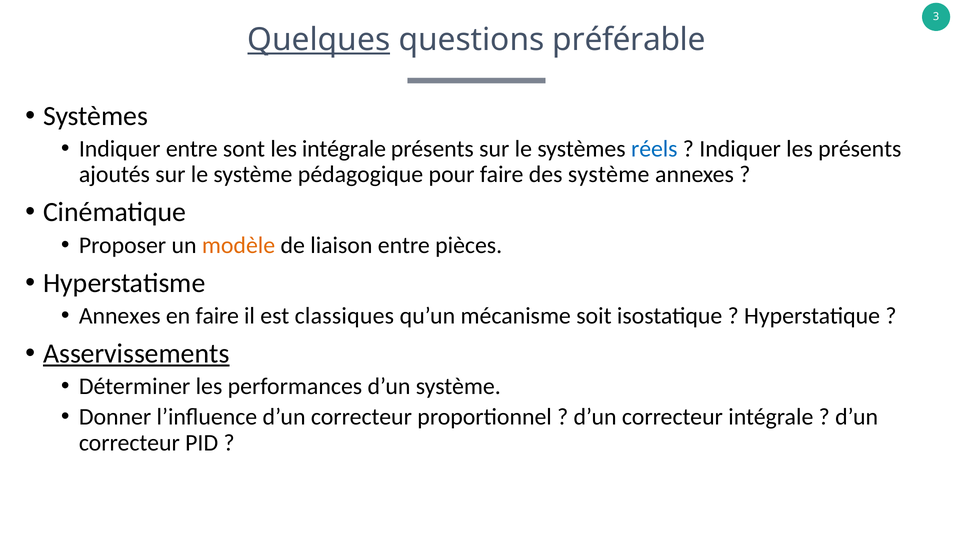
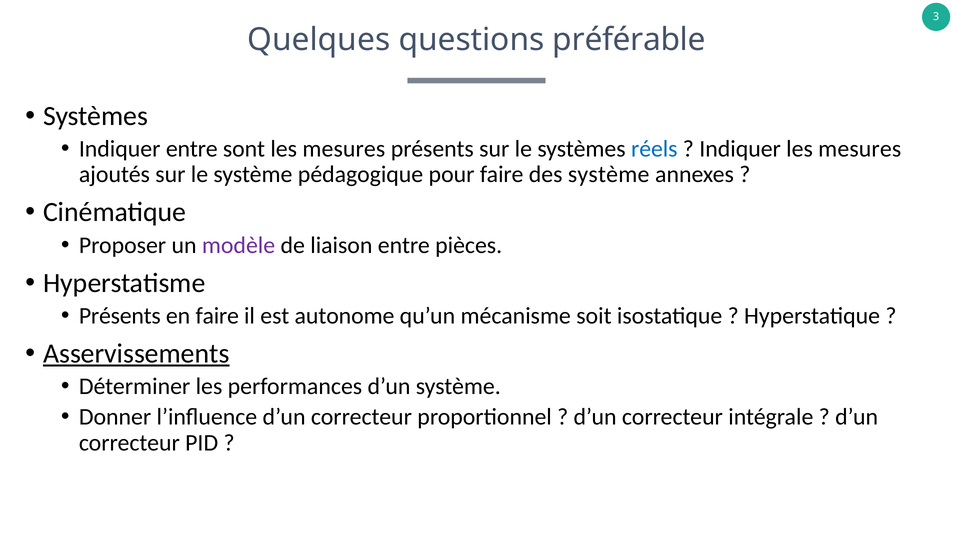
Quelques underline: present -> none
sont les intégrale: intégrale -> mesures
Indiquer les présents: présents -> mesures
modèle colour: orange -> purple
Annexes at (120, 316): Annexes -> Présents
classiques: classiques -> autonome
